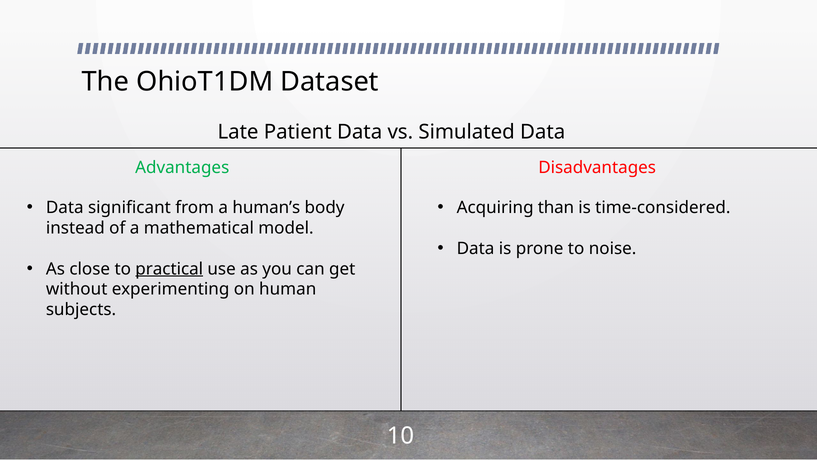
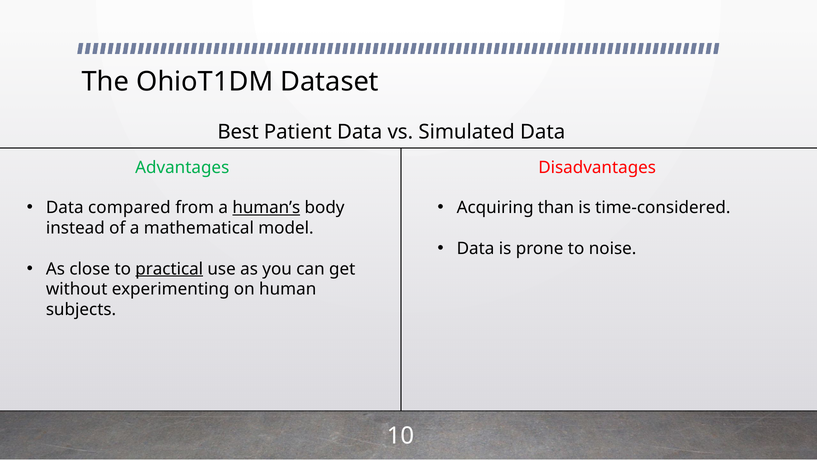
Late: Late -> Best
significant: significant -> compared
human’s underline: none -> present
